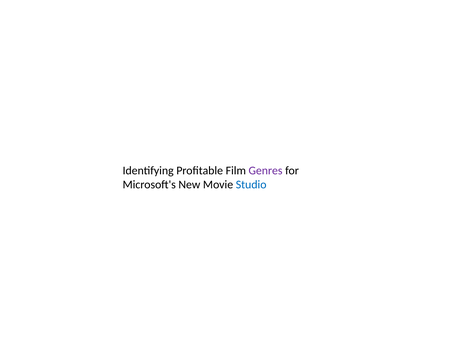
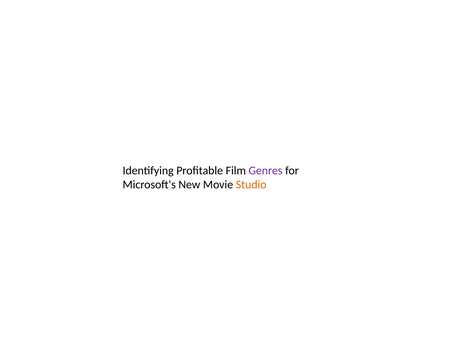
Studio colour: blue -> orange
